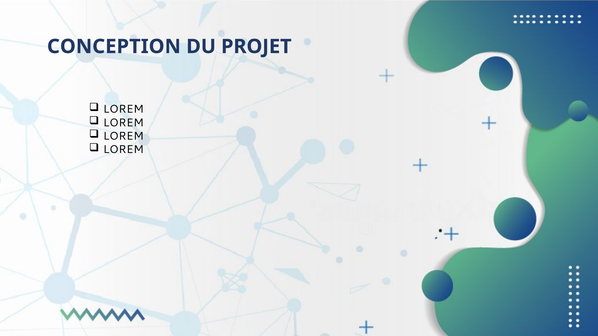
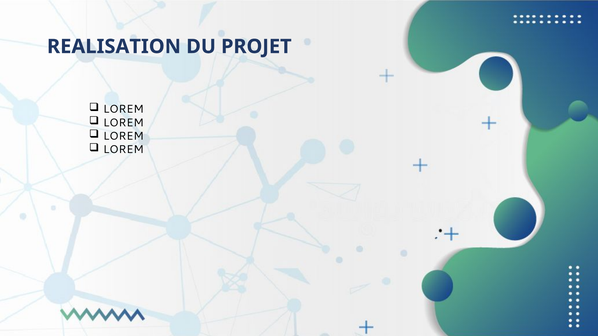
CONCEPTION: CONCEPTION -> REALISATION
